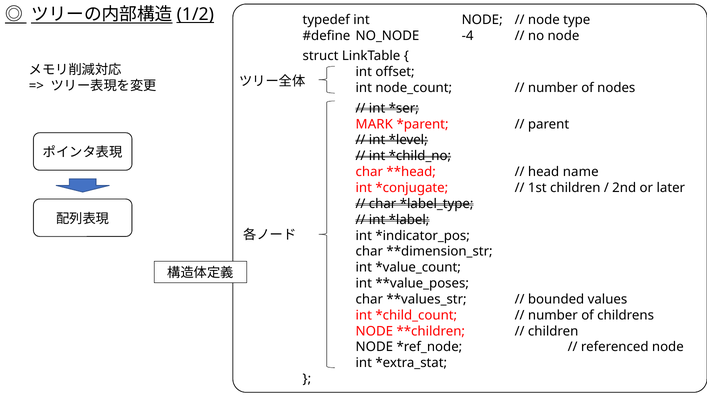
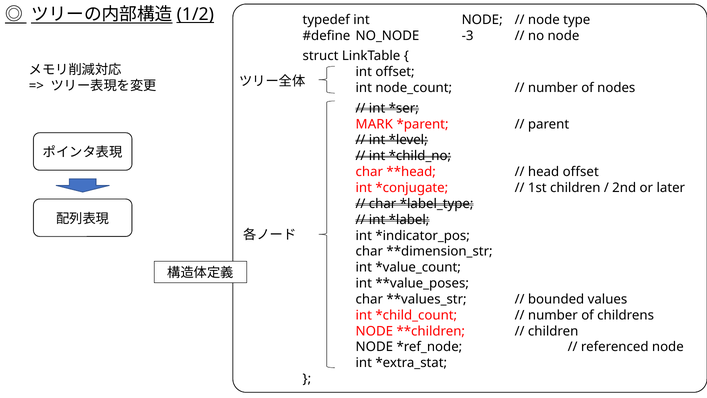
-4: -4 -> -3
head name: name -> offset
